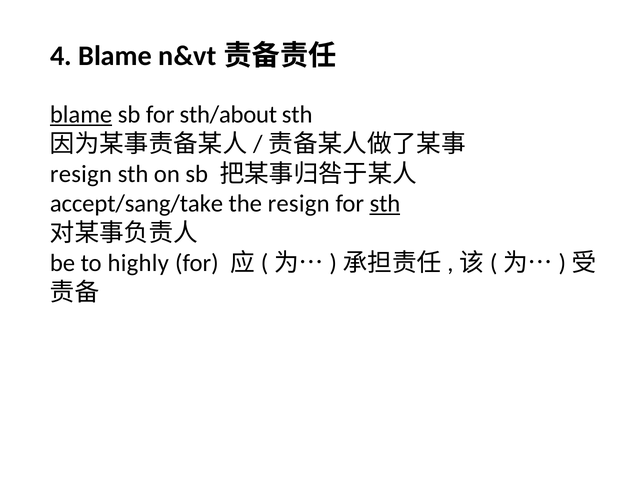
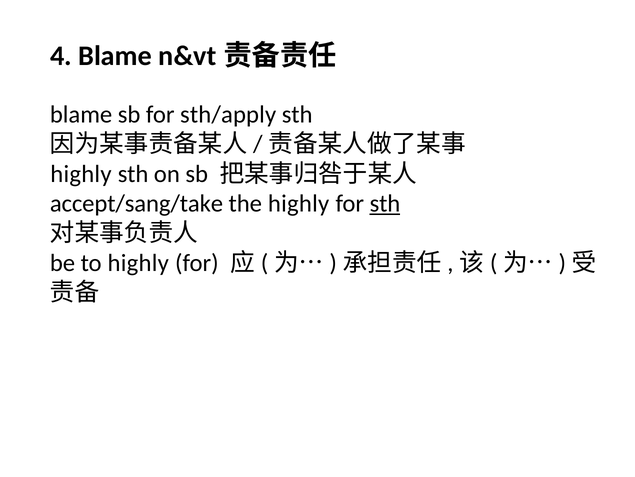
blame at (81, 114) underline: present -> none
sth/about: sth/about -> sth/apply
resign at (81, 174): resign -> highly
the resign: resign -> highly
